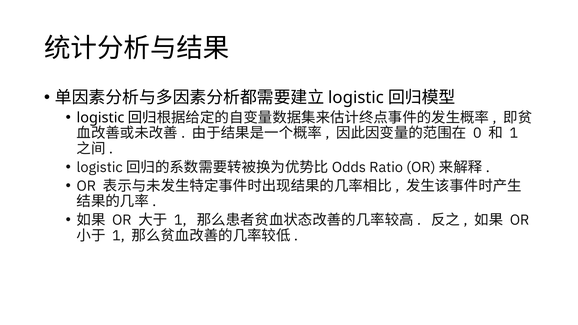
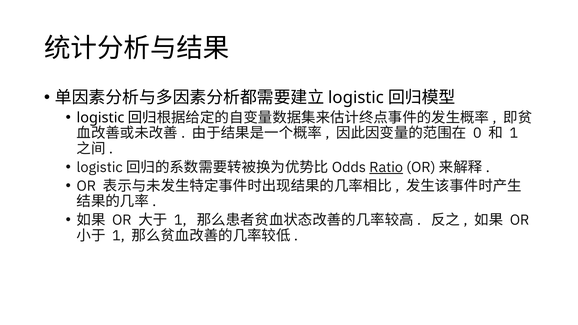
Ratio underline: none -> present
